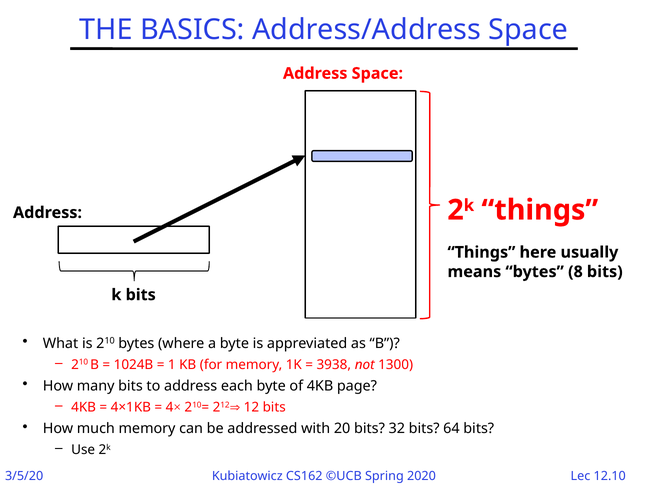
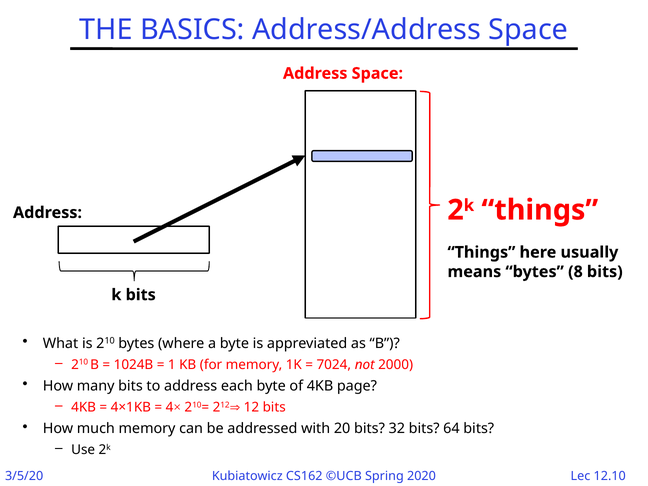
3938: 3938 -> 7024
1300: 1300 -> 2000
